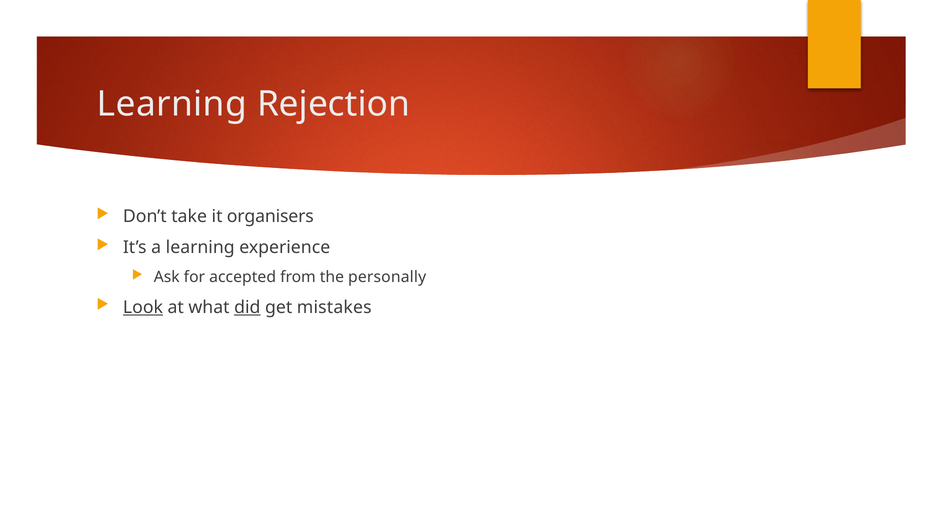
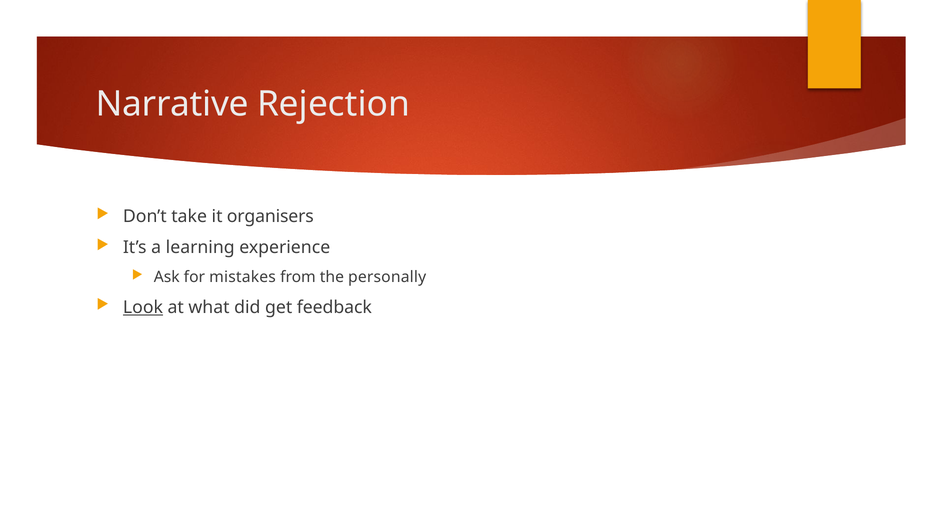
Learning at (172, 104): Learning -> Narrative
accepted: accepted -> mistakes
did underline: present -> none
mistakes: mistakes -> feedback
